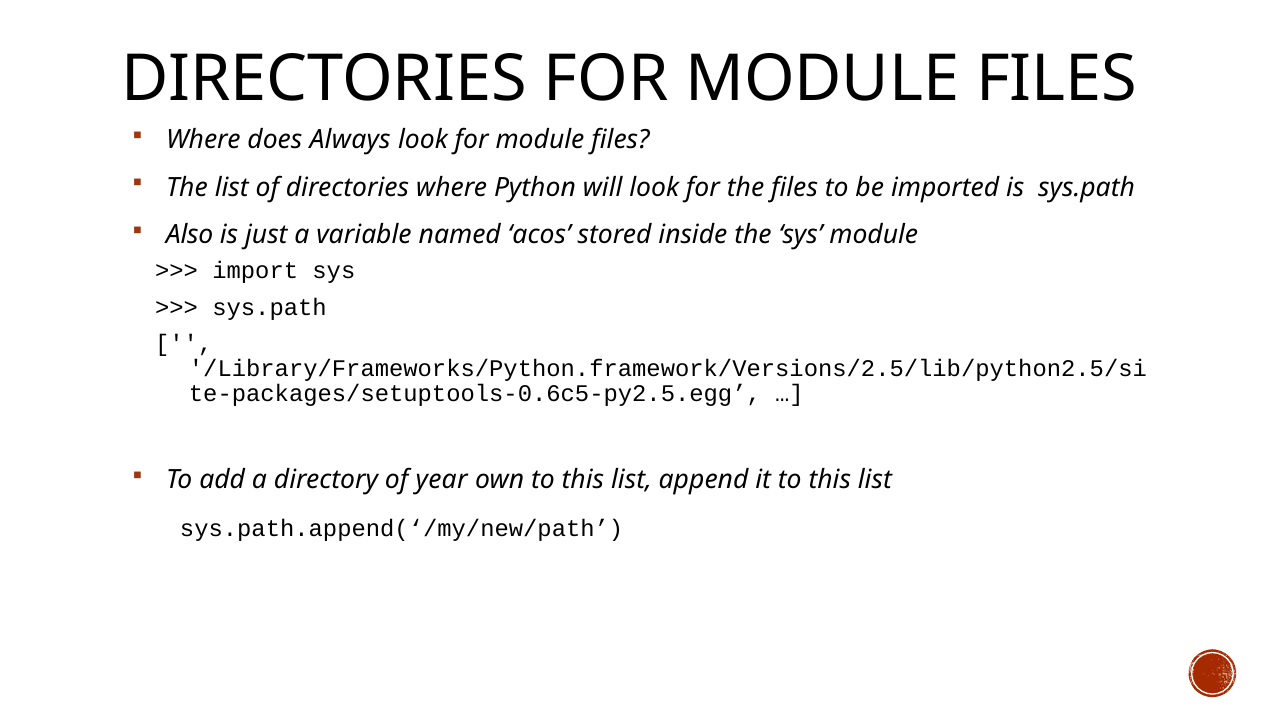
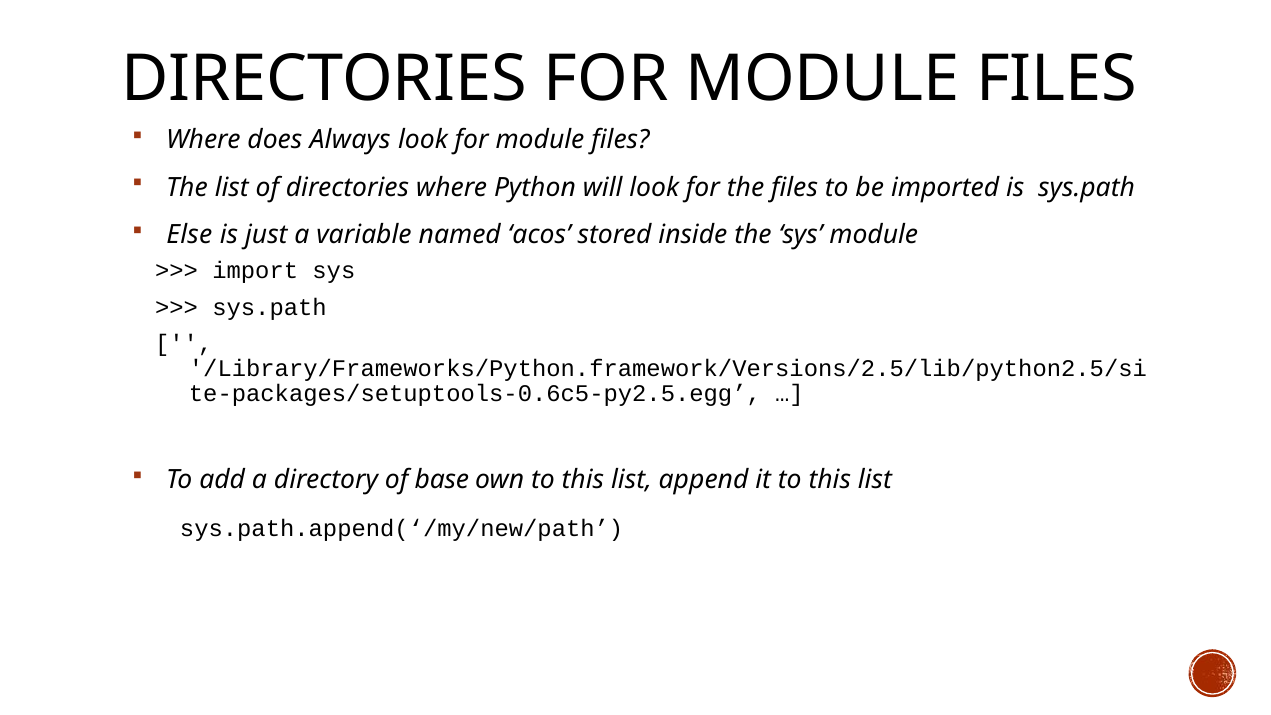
Also: Also -> Else
year: year -> base
